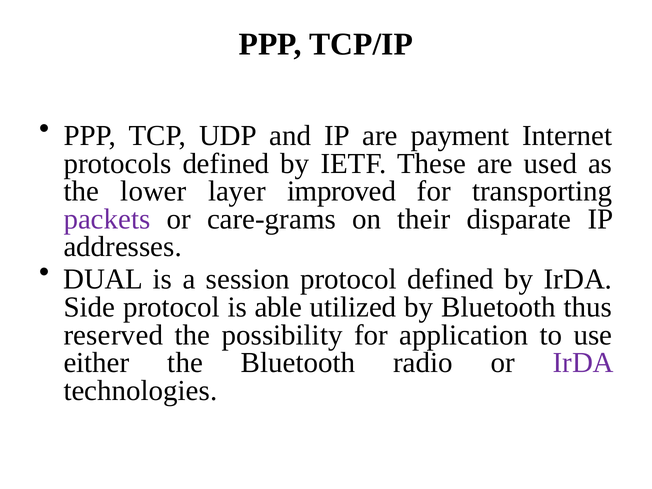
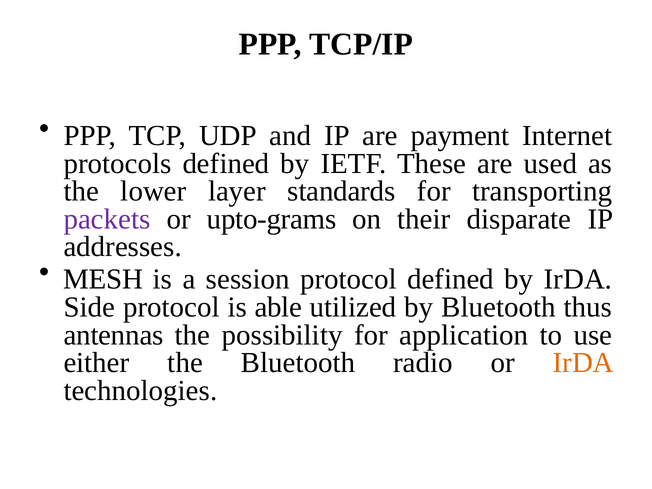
improved: improved -> standards
care-grams: care-grams -> upto-grams
DUAL: DUAL -> MESH
reserved: reserved -> antennas
IrDA at (583, 363) colour: purple -> orange
